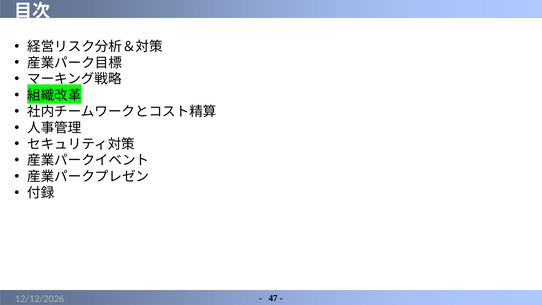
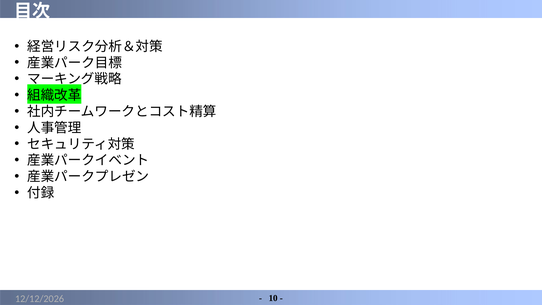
47: 47 -> 10
